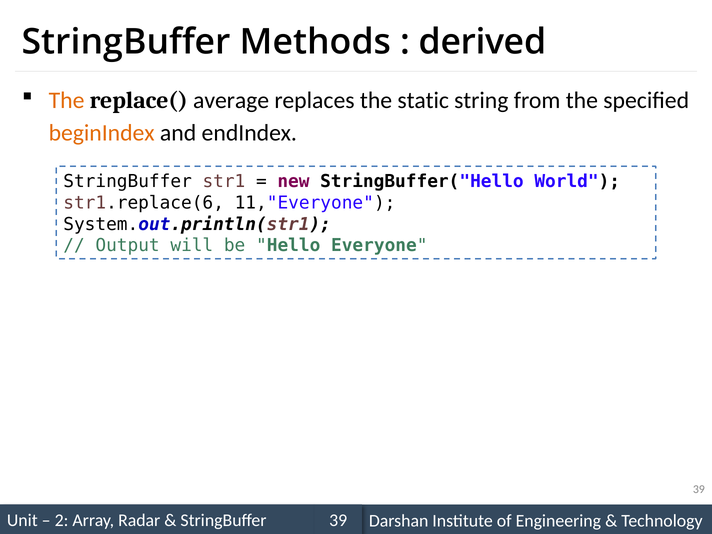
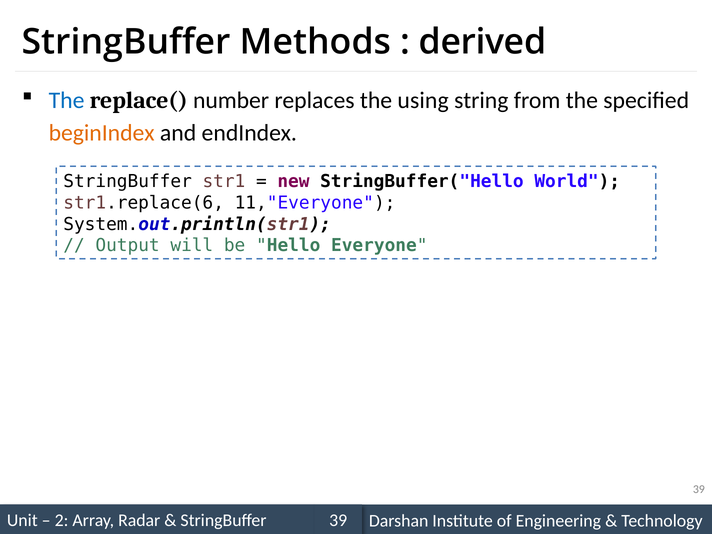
The at (67, 101) colour: orange -> blue
average: average -> number
static: static -> using
